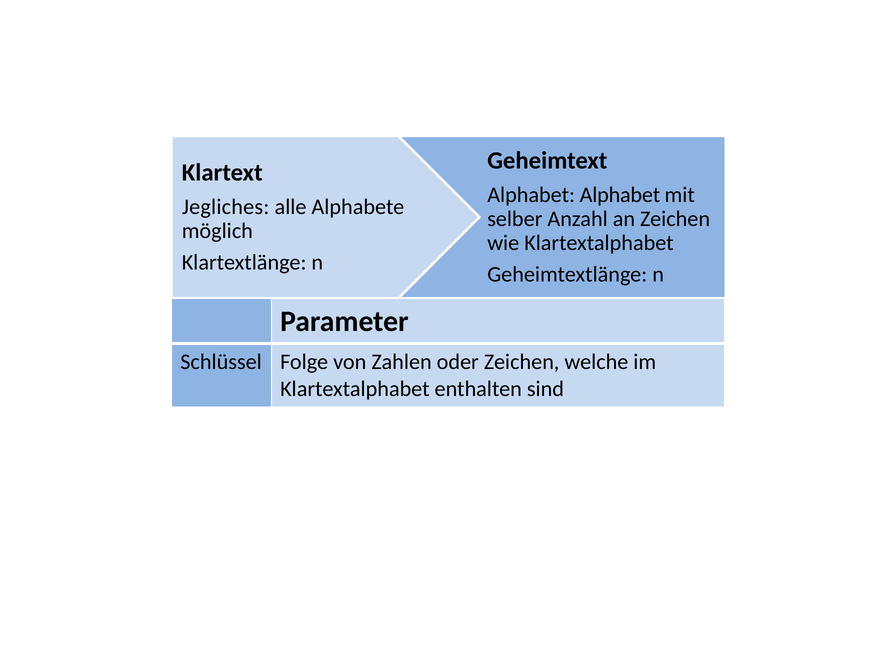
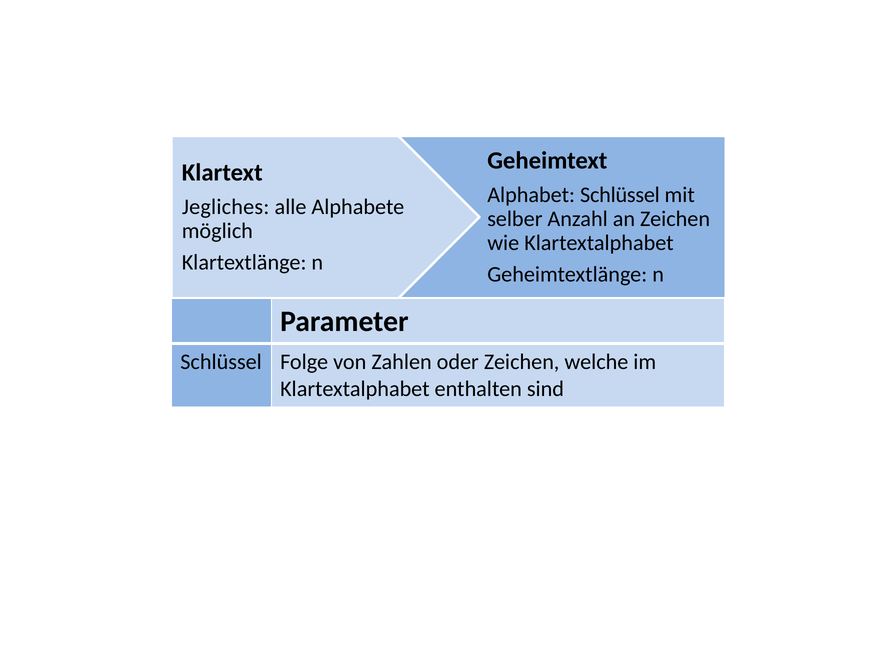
Alphabet Alphabet: Alphabet -> Schlüssel
